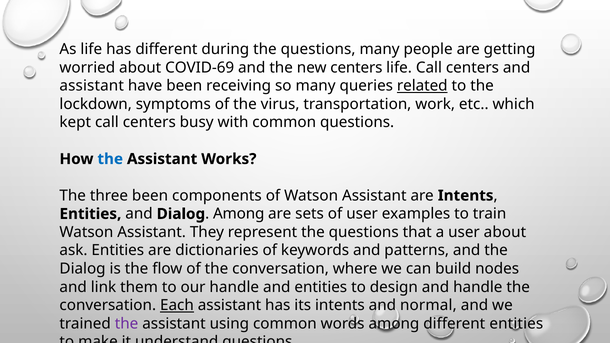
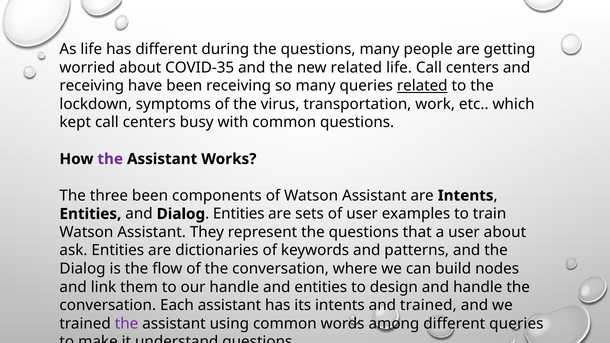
COVID-69: COVID-69 -> COVID-35
new centers: centers -> related
assistant at (92, 86): assistant -> receiving
the at (110, 159) colour: blue -> purple
Among at (239, 214): Among -> Entities
Each underline: present -> none
and normal: normal -> trained
different entities: entities -> queries
